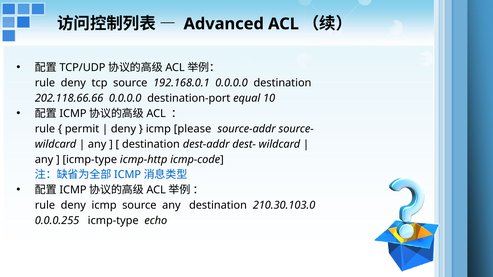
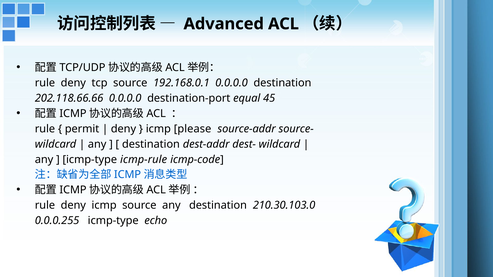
10: 10 -> 45
icmp-http: icmp-http -> icmp-rule
